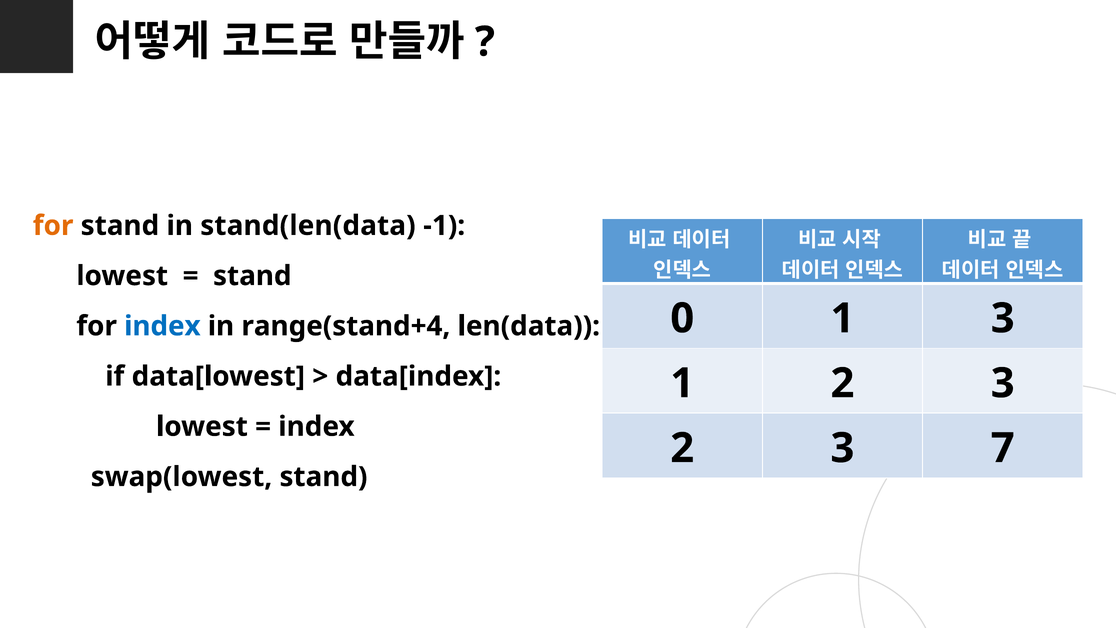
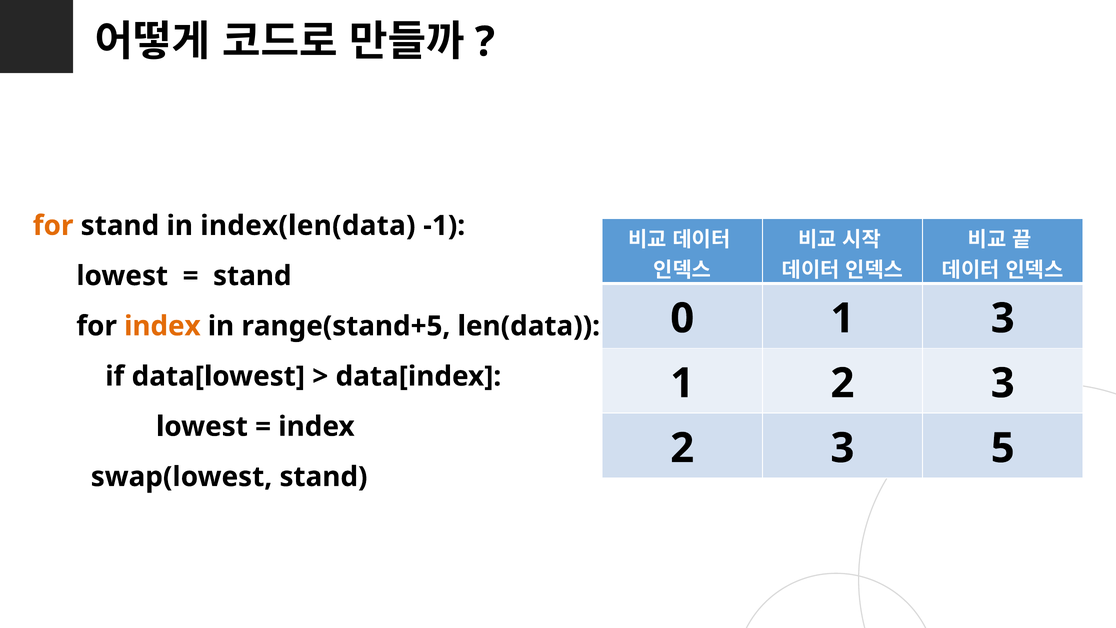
stand(len(data: stand(len(data -> index(len(data
index at (162, 326) colour: blue -> orange
range(stand+4: range(stand+4 -> range(stand+5
7: 7 -> 5
